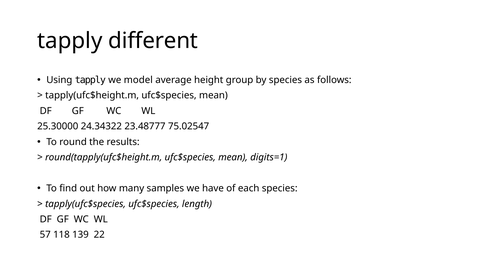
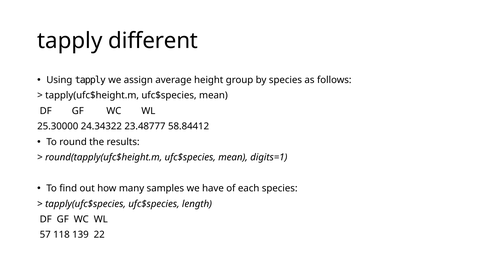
model: model -> assign
75.02547: 75.02547 -> 58.84412
